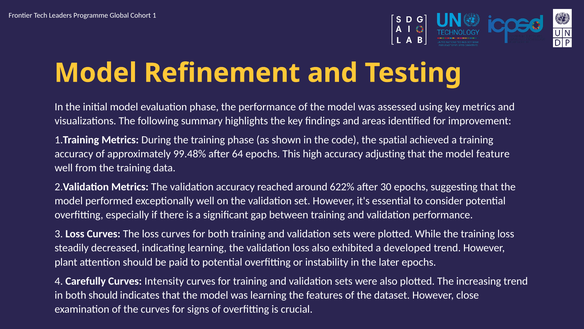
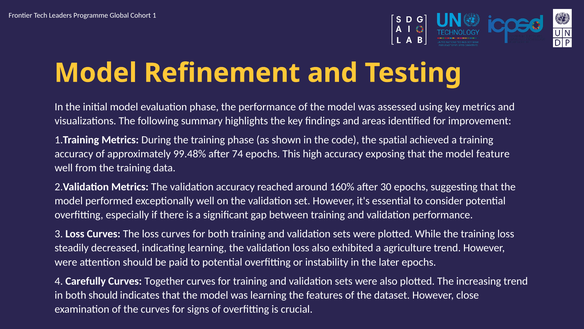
64: 64 -> 74
adjusting: adjusting -> exposing
622%: 622% -> 160%
developed: developed -> agriculture
plant at (66, 262): plant -> were
Intensity: Intensity -> Together
